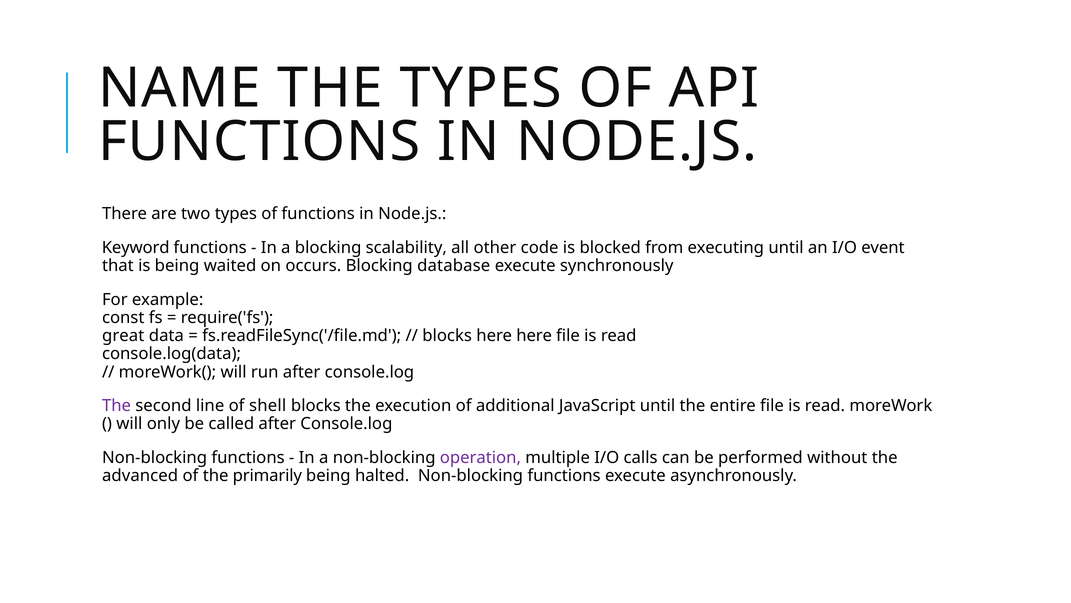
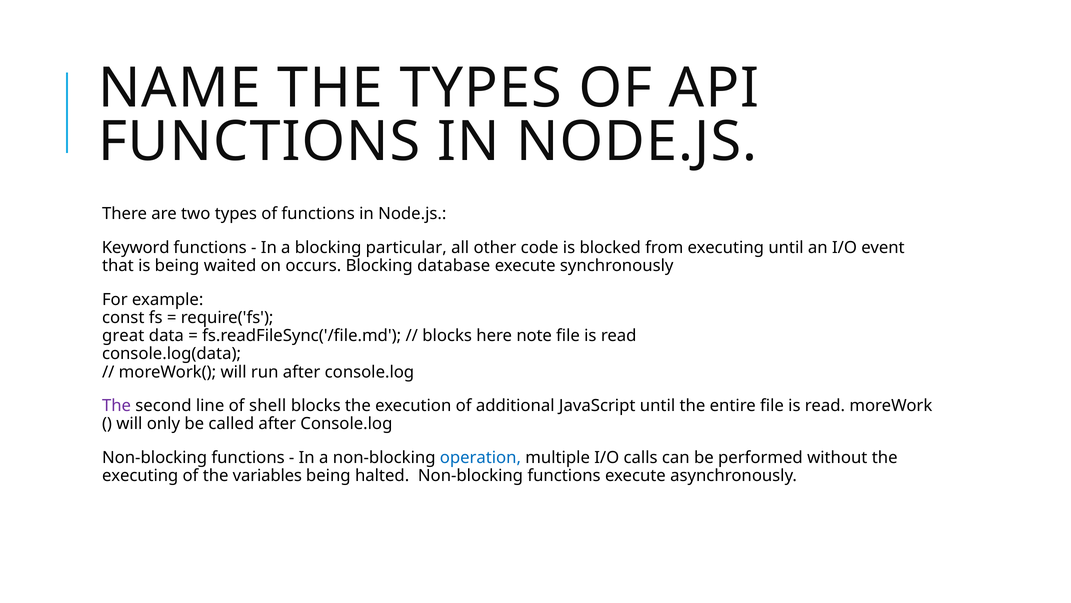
scalability: scalability -> particular
here here: here -> note
operation colour: purple -> blue
advanced at (140, 475): advanced -> executing
primarily: primarily -> variables
